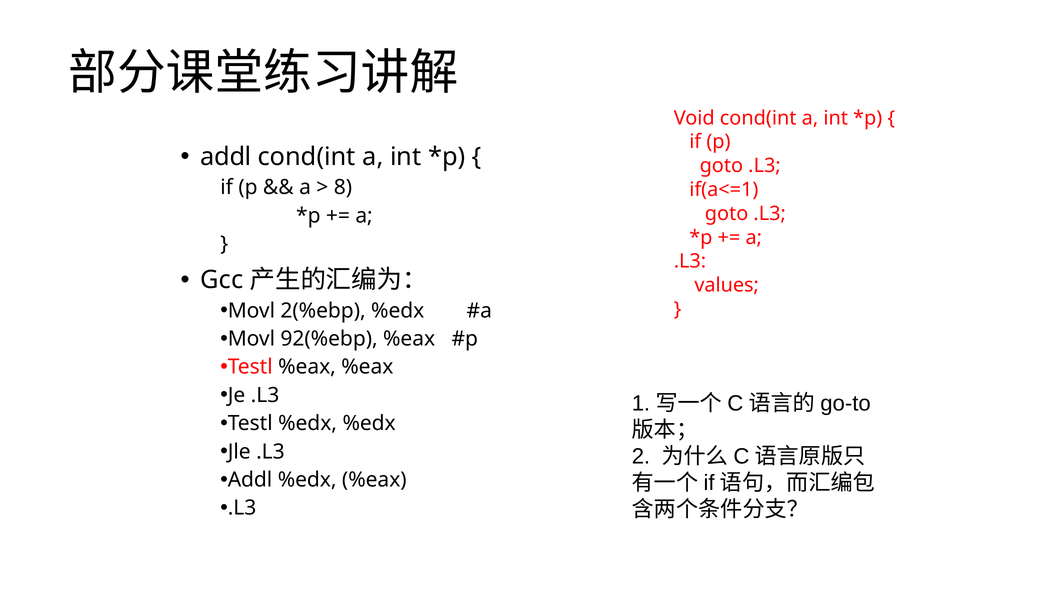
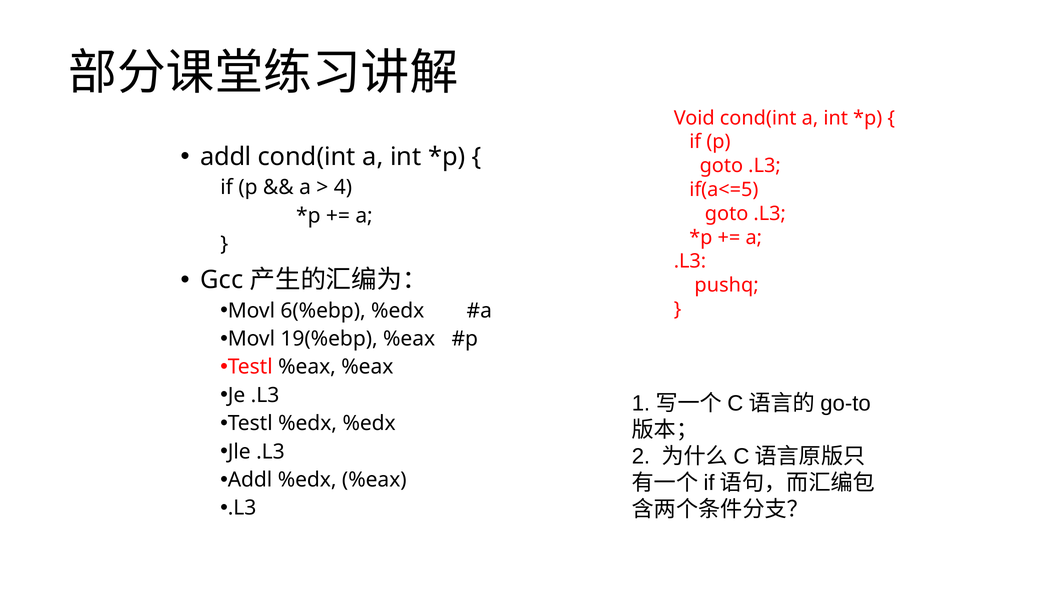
8: 8 -> 4
if(a<=1: if(a<=1 -> if(a<=5
values: values -> pushq
2(%ebp: 2(%ebp -> 6(%ebp
92(%ebp: 92(%ebp -> 19(%ebp
